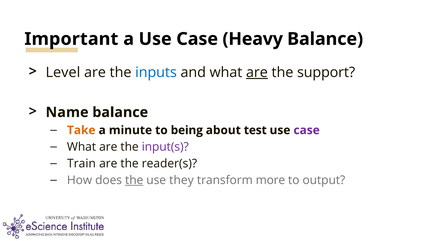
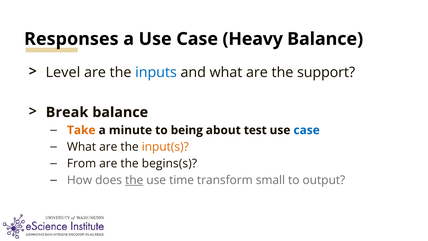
Important: Important -> Responses
are at (257, 72) underline: present -> none
Name: Name -> Break
case at (307, 130) colour: purple -> blue
input(s colour: purple -> orange
Train: Train -> From
reader(s: reader(s -> begins(s
they: they -> time
more: more -> small
